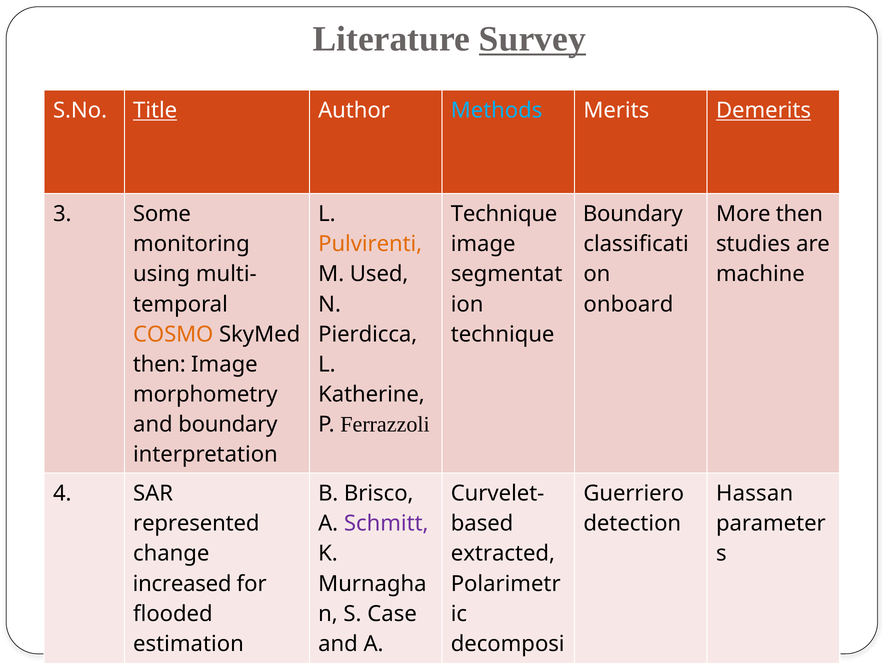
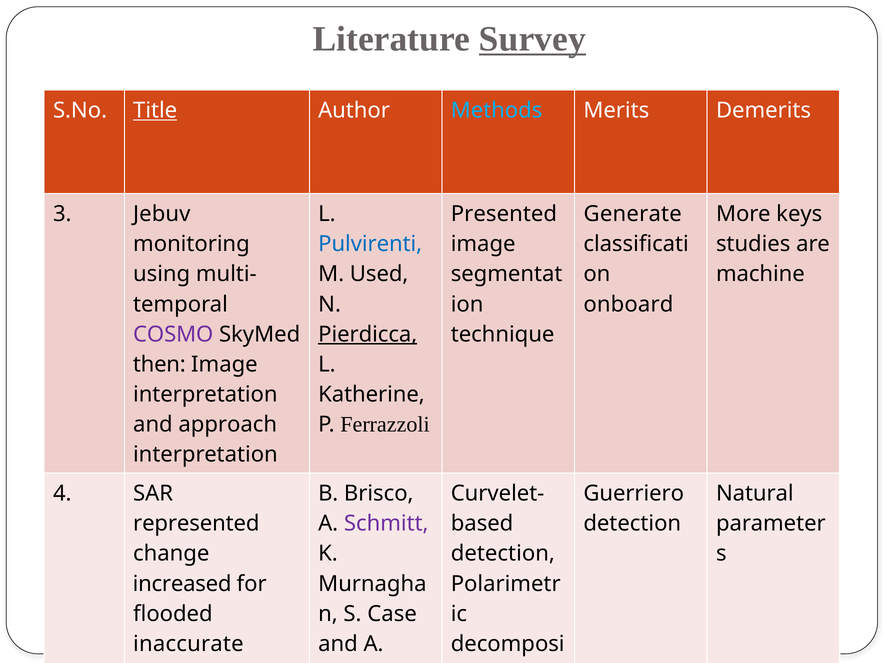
Demerits underline: present -> none
Some: Some -> Jebuv
Technique at (504, 214): Technique -> Presented
Boundary at (633, 214): Boundary -> Generate
More then: then -> keys
Pulvirenti colour: orange -> blue
COSMO colour: orange -> purple
Pierdicca underline: none -> present
morphometry at (205, 394): morphometry -> interpretation
and boundary: boundary -> approach
Hassan: Hassan -> Natural
extracted at (503, 554): extracted -> detection
estimation: estimation -> inaccurate
